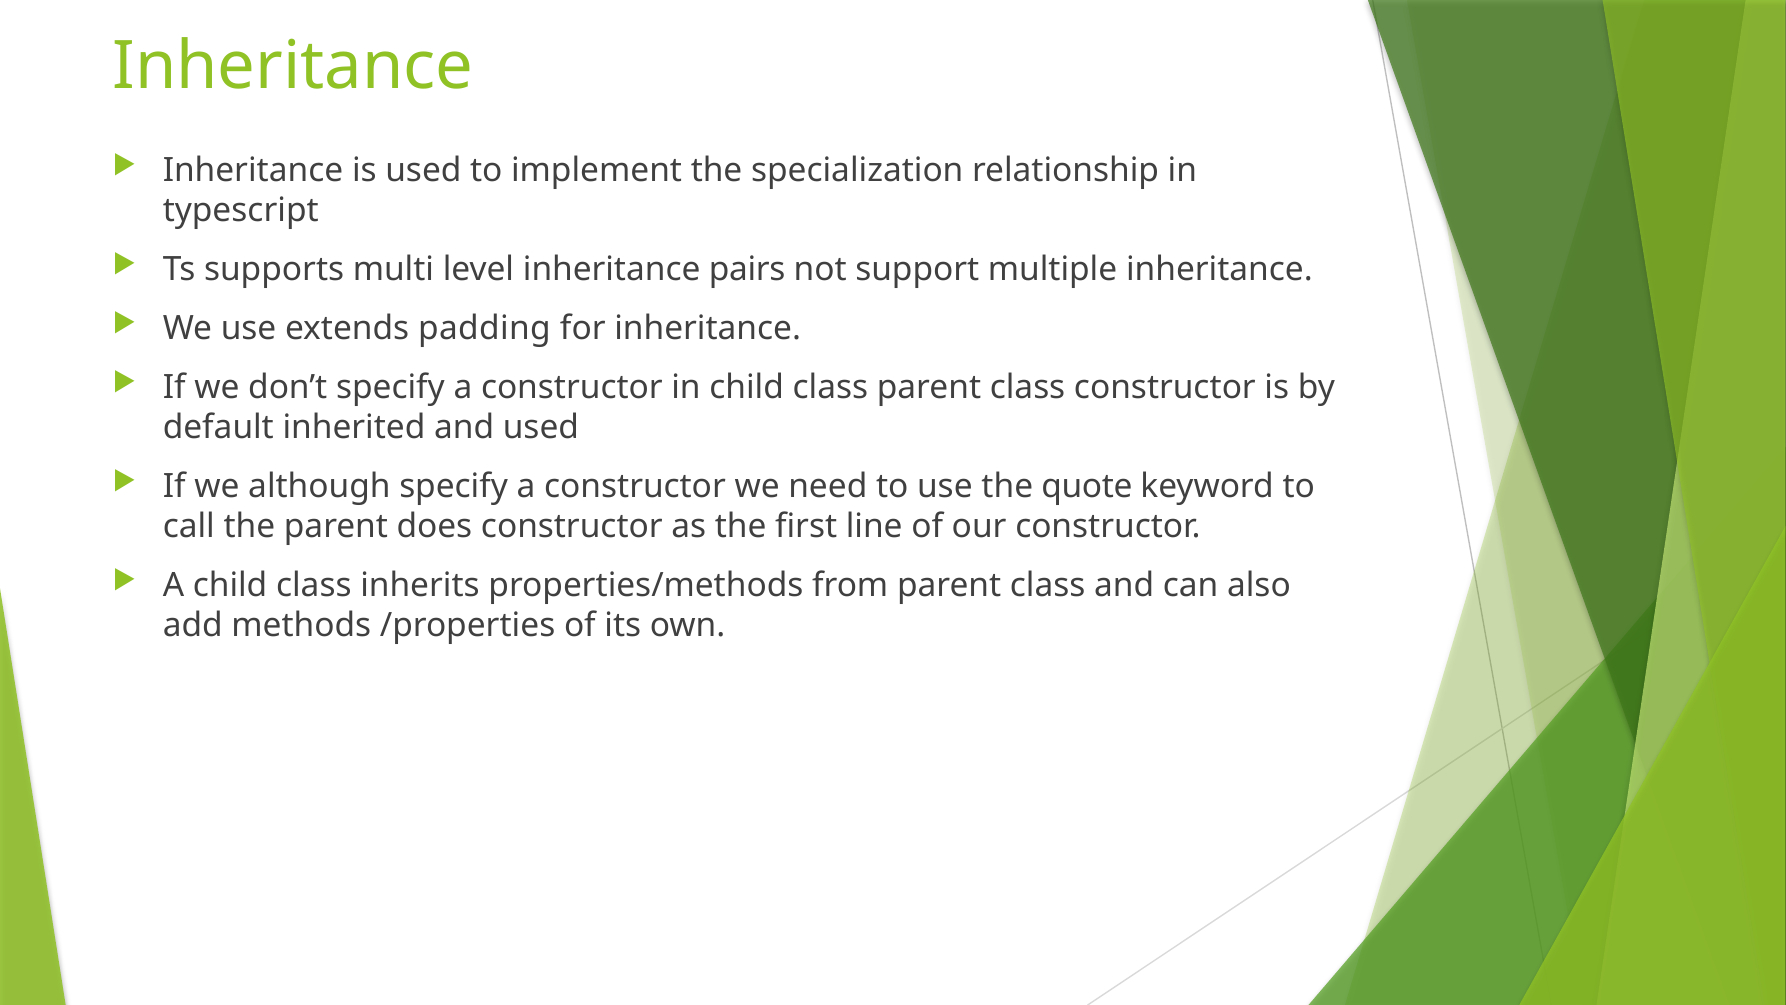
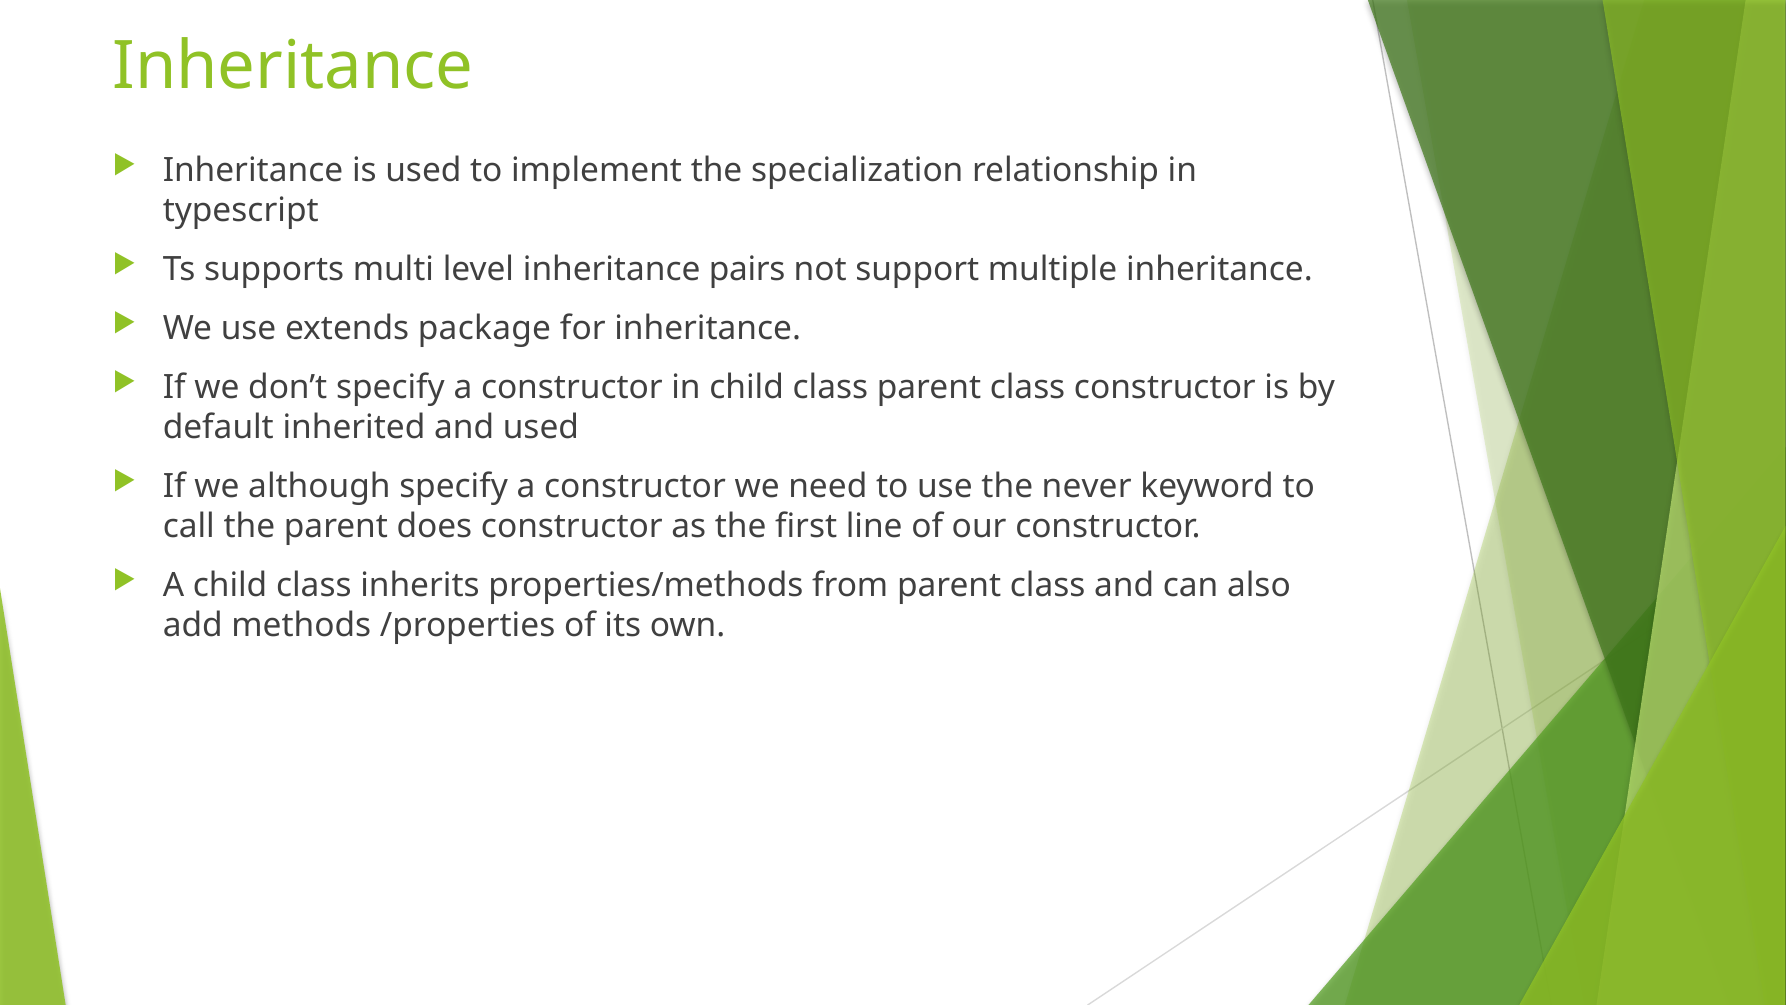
padding: padding -> package
quote: quote -> never
